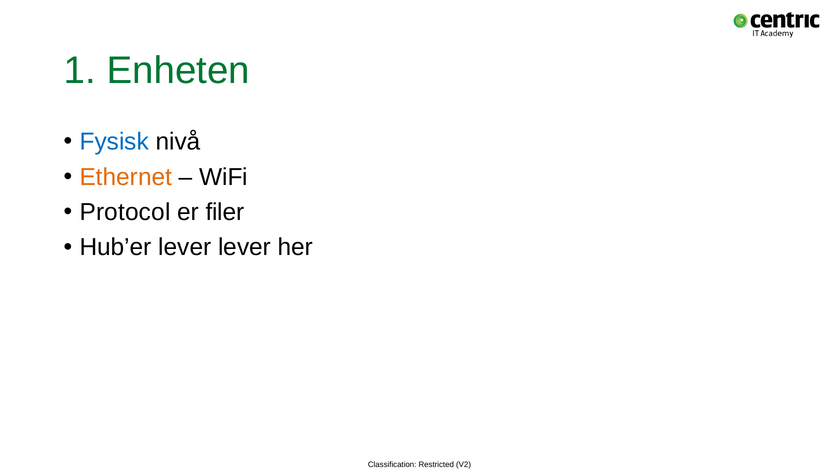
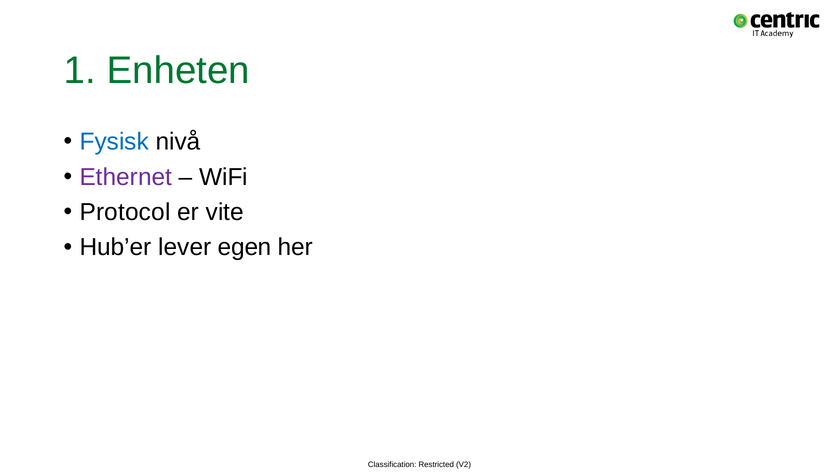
Ethernet colour: orange -> purple
filer: filer -> vite
lever lever: lever -> egen
